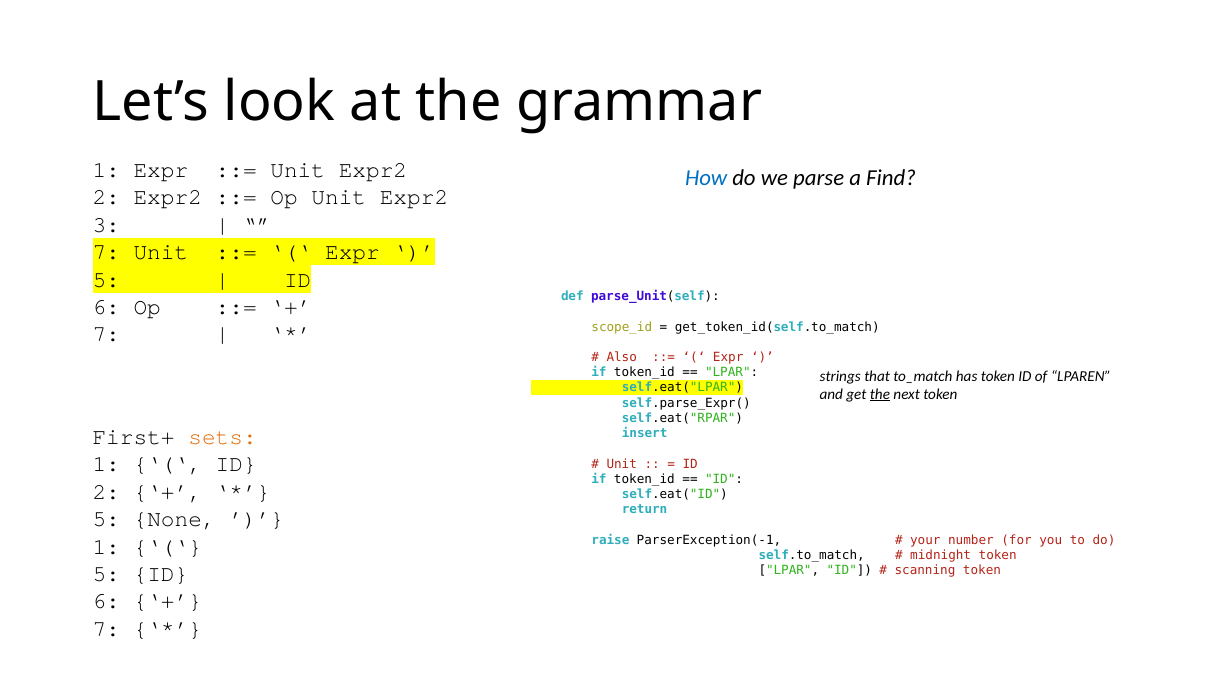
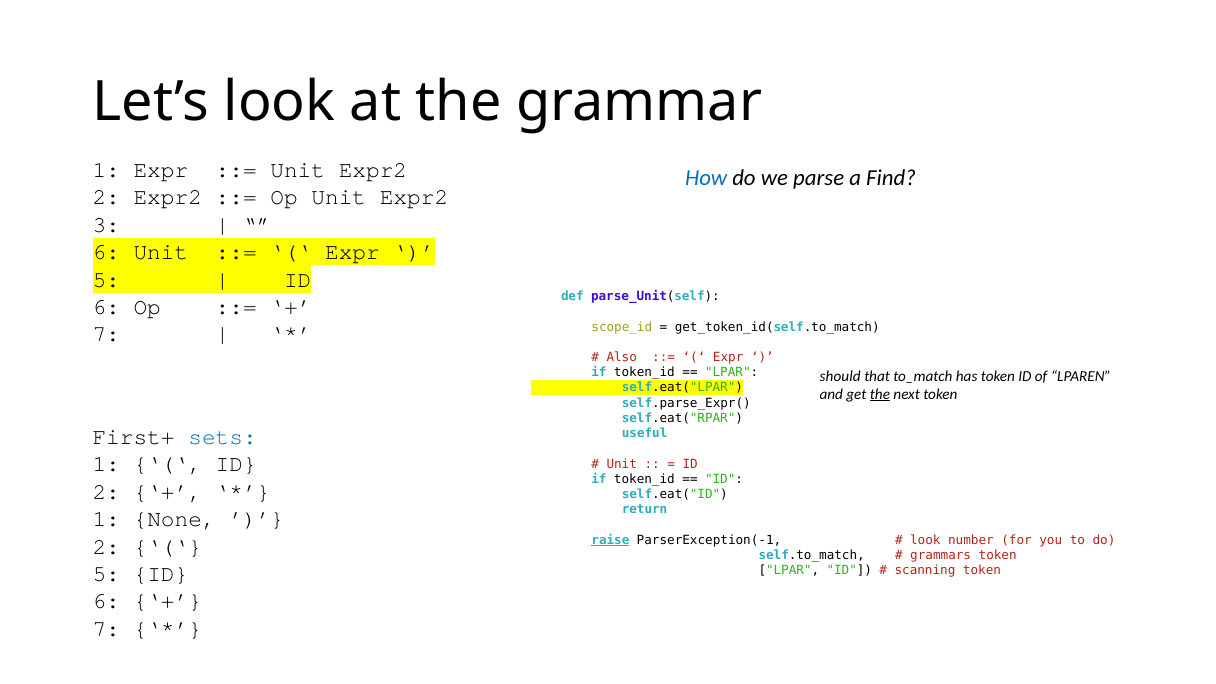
7 at (106, 252): 7 -> 6
strings: strings -> should
sets colour: orange -> blue
insert: insert -> useful
5 at (106, 519): 5 -> 1
raise underline: none -> present
your at (925, 540): your -> look
1 at (106, 547): 1 -> 2
midnight: midnight -> grammars
